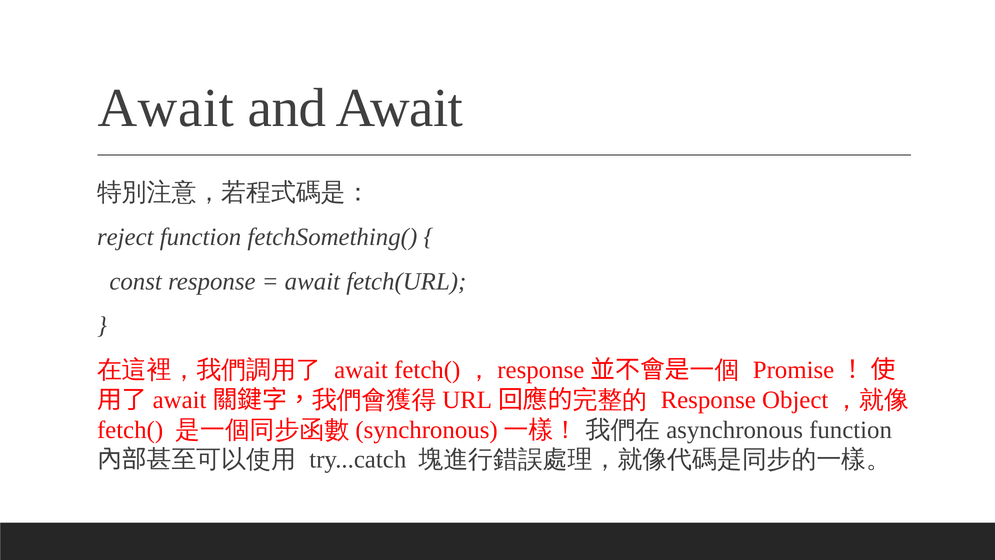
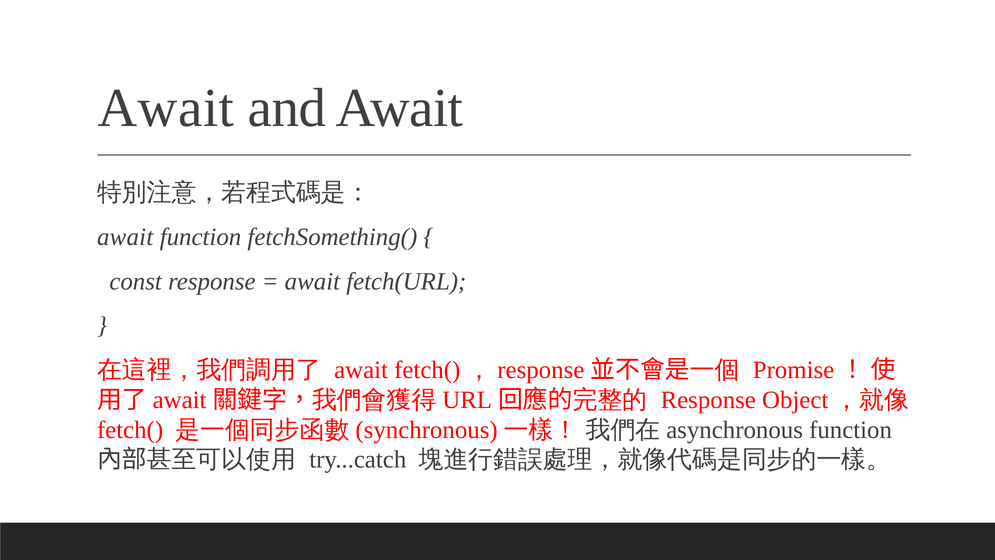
reject at (125, 237): reject -> await
